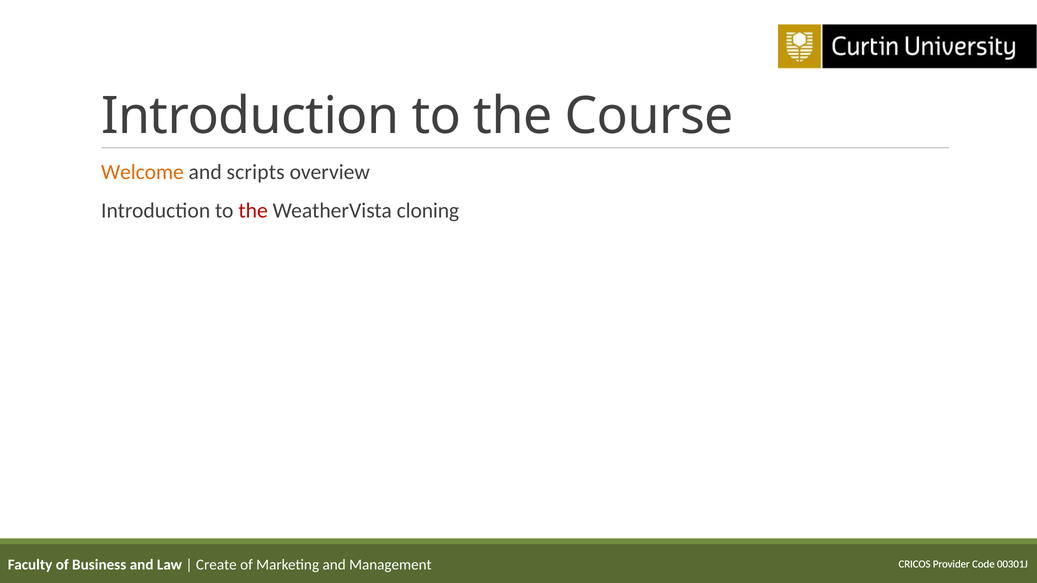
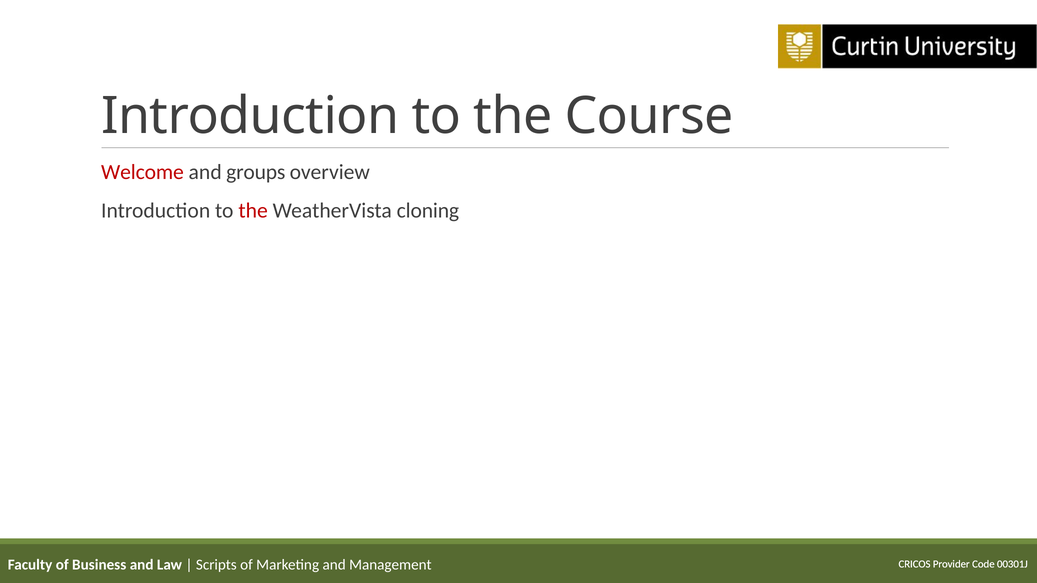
Welcome colour: orange -> red
scripts: scripts -> groups
Create: Create -> Scripts
